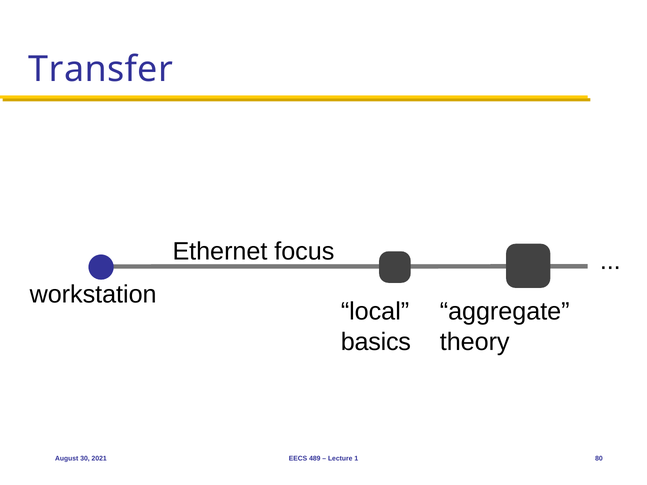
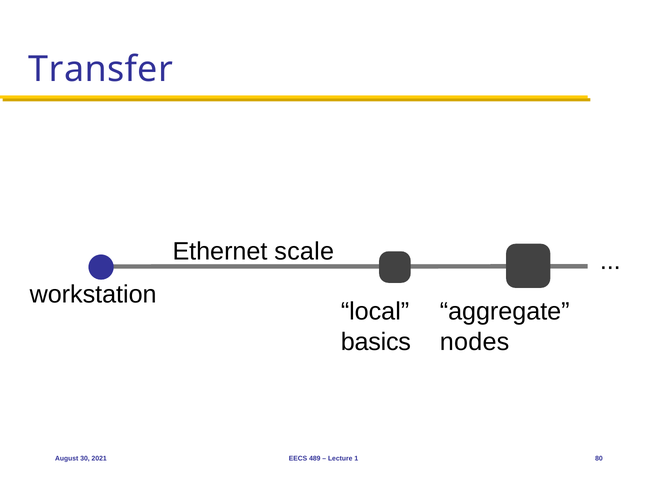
focus: focus -> scale
theory: theory -> nodes
